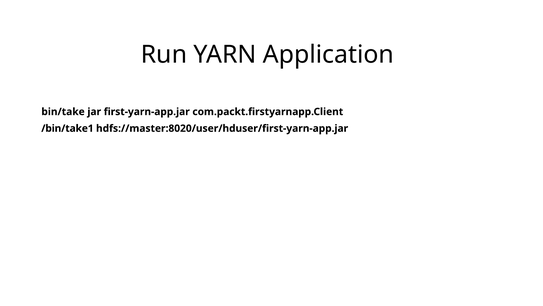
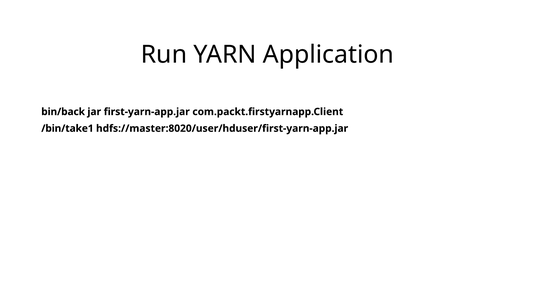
bin/take: bin/take -> bin/back
